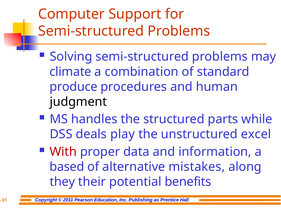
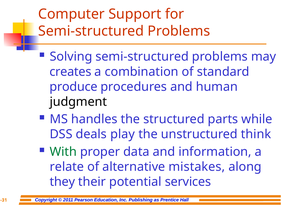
climate: climate -> creates
excel: excel -> think
With colour: red -> green
based: based -> relate
benefits: benefits -> services
